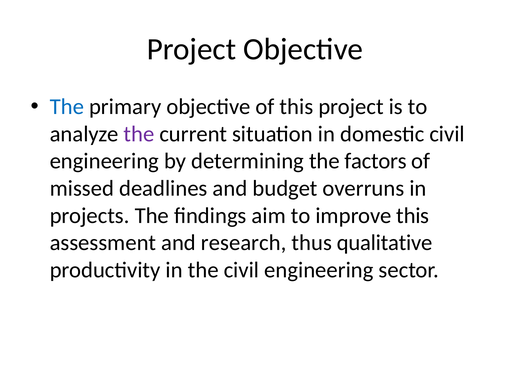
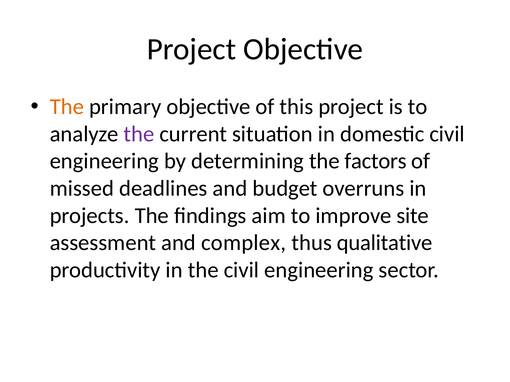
The at (67, 107) colour: blue -> orange
improve this: this -> site
research: research -> complex
